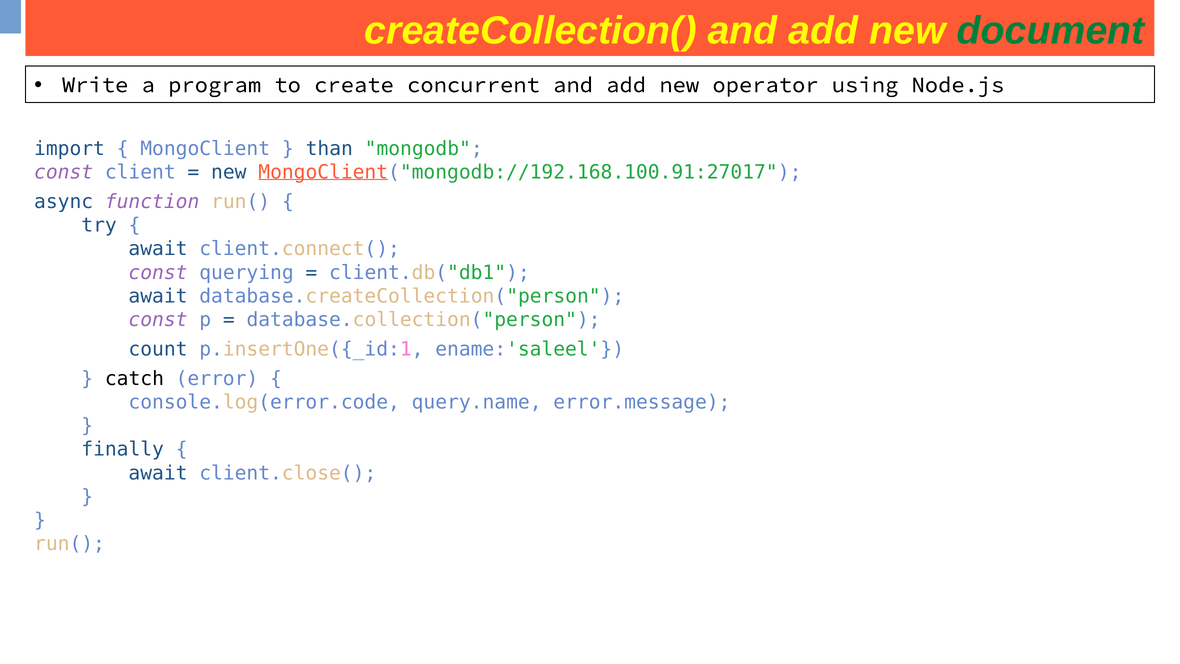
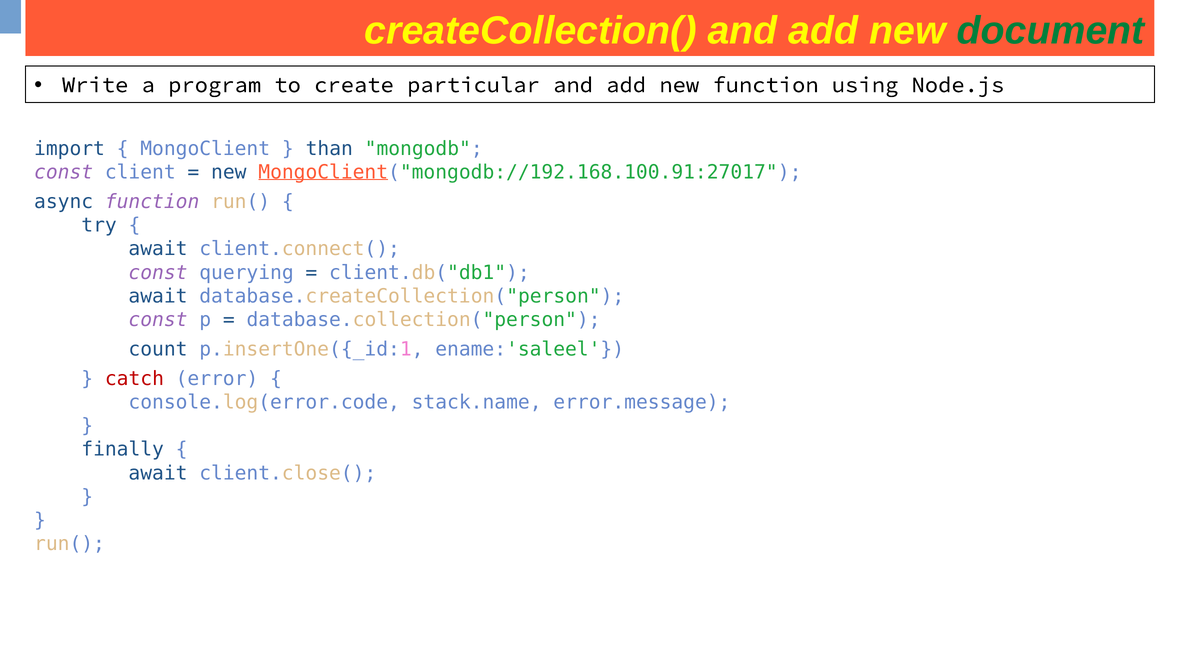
concurrent: concurrent -> particular
new operator: operator -> function
catch colour: black -> red
query.name: query.name -> stack.name
